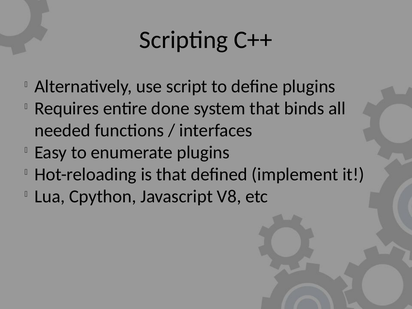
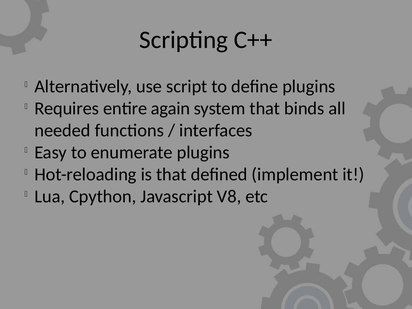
done: done -> again
